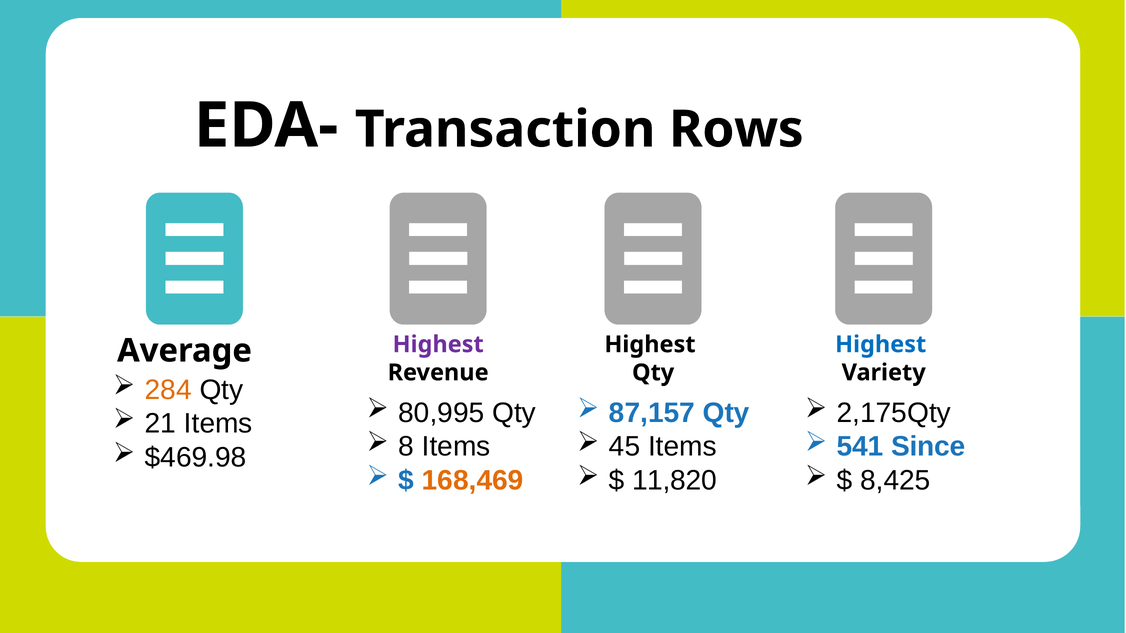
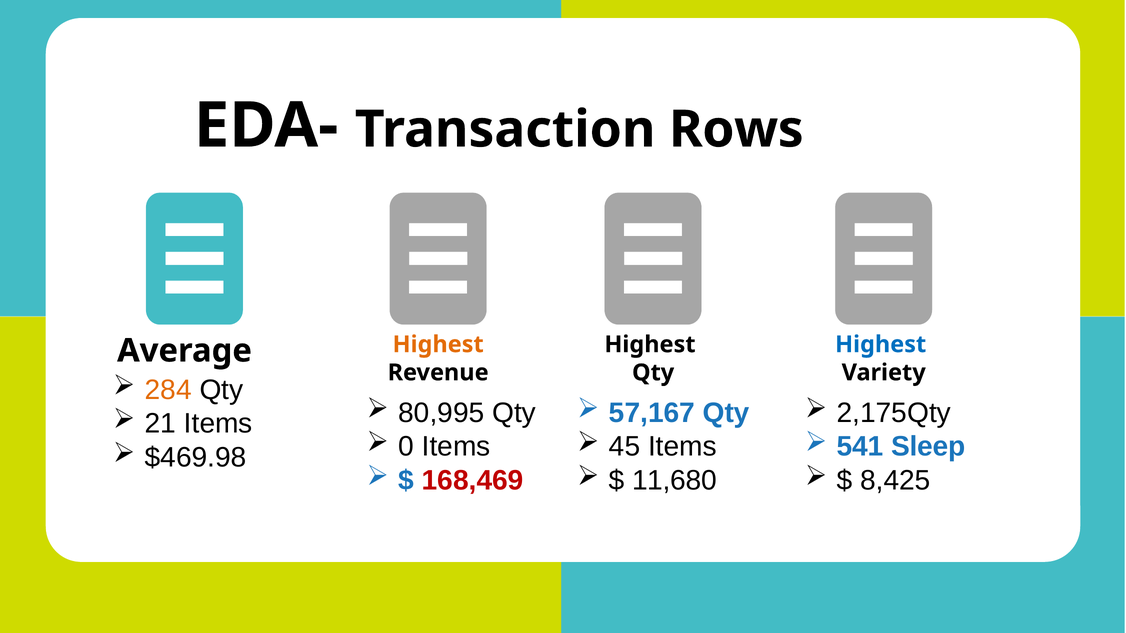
Highest at (438, 345) colour: purple -> orange
87,157: 87,157 -> 57,167
8: 8 -> 0
Since: Since -> Sleep
168,469 colour: orange -> red
11,820: 11,820 -> 11,680
